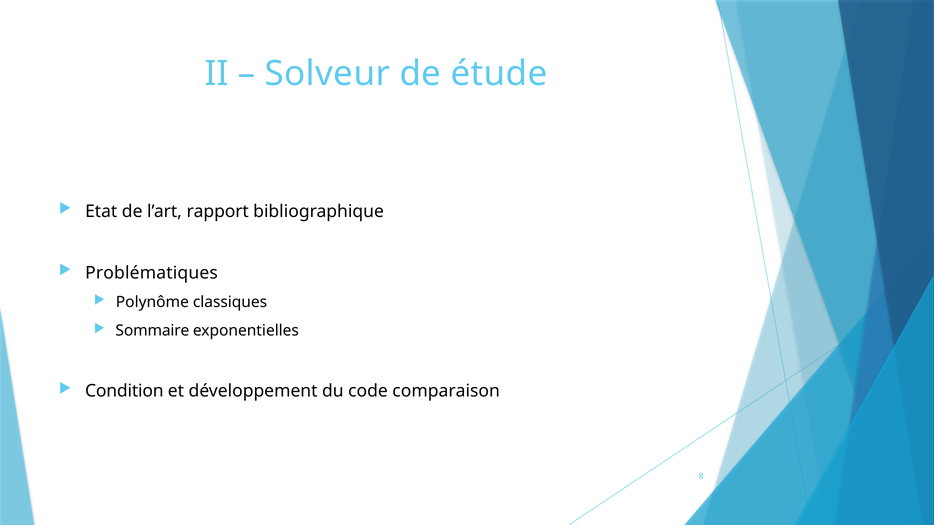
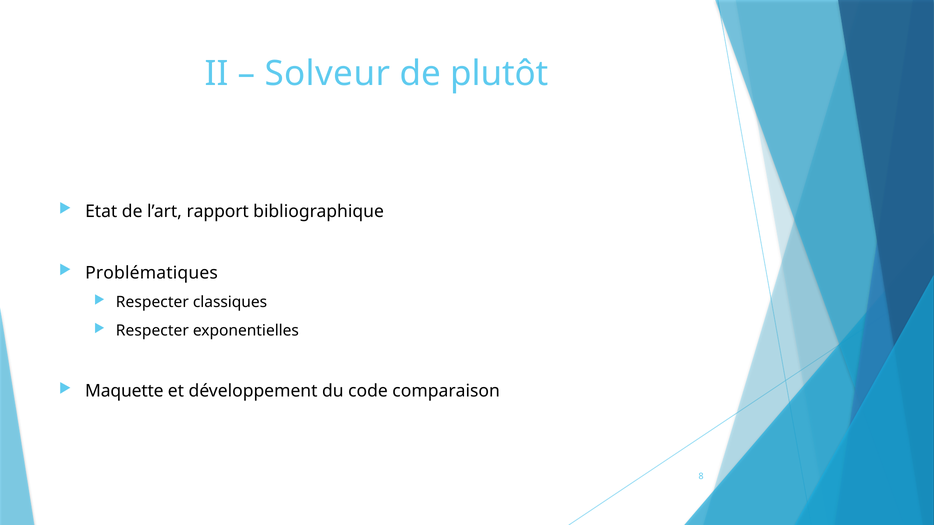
étude: étude -> plutôt
Polynôme at (152, 302): Polynôme -> Respecter
Sommaire at (152, 331): Sommaire -> Respecter
Condition: Condition -> Maquette
